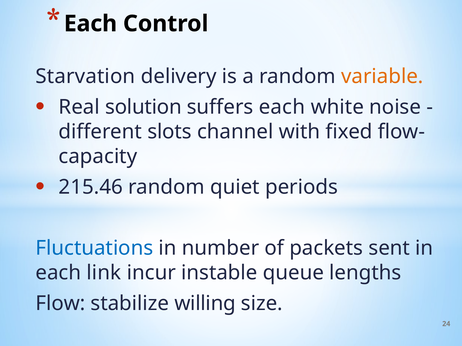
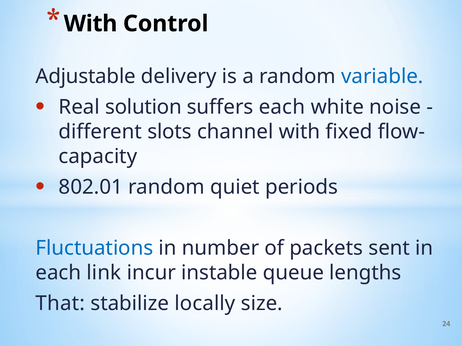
Each at (90, 24): Each -> With
Starvation: Starvation -> Adjustable
variable colour: orange -> blue
215.46: 215.46 -> 802.01
Flow: Flow -> That
willing: willing -> locally
